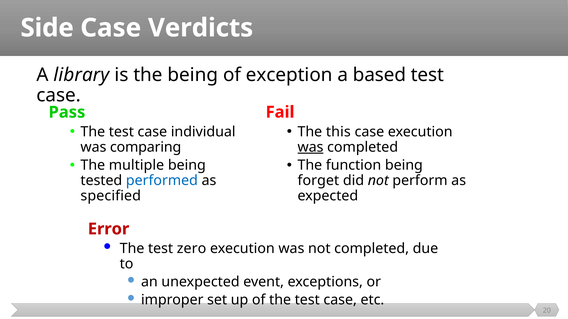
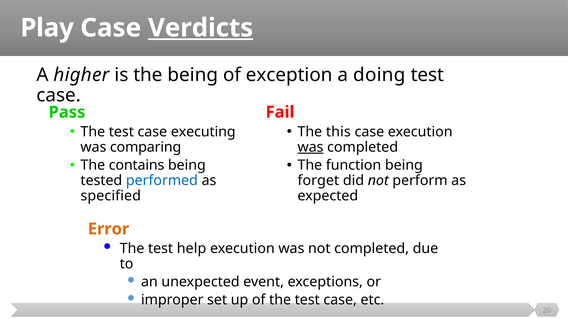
Side: Side -> Play
Verdicts underline: none -> present
library: library -> higher
based: based -> doing
individual: individual -> executing
multiple: multiple -> contains
Error colour: red -> orange
zero: zero -> help
